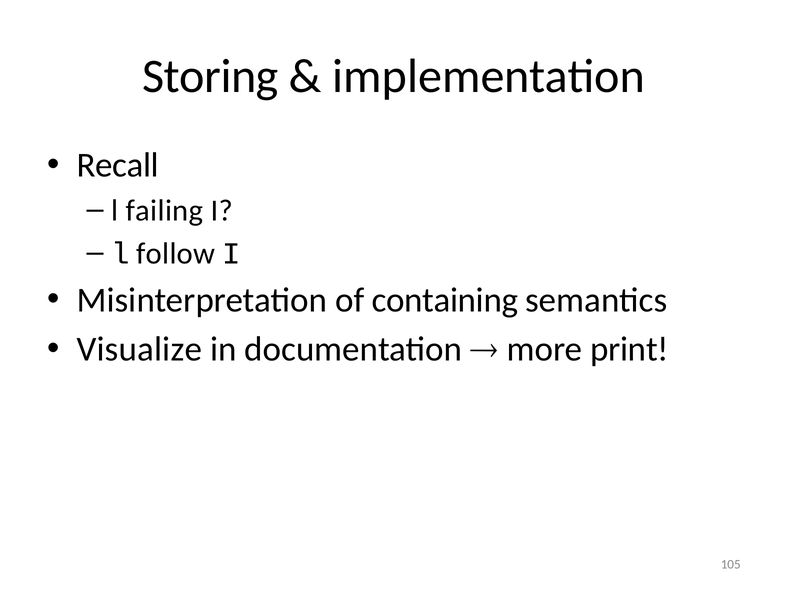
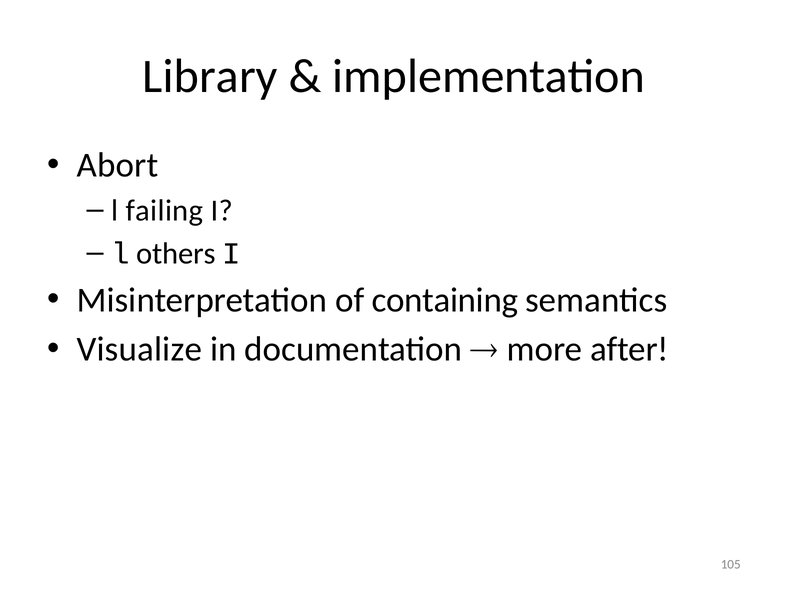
Storing: Storing -> Library
Recall: Recall -> Abort
follow: follow -> others
print: print -> after
